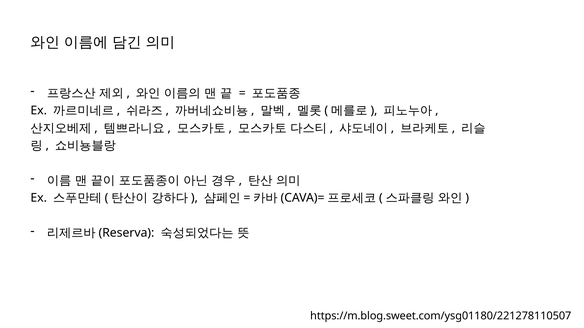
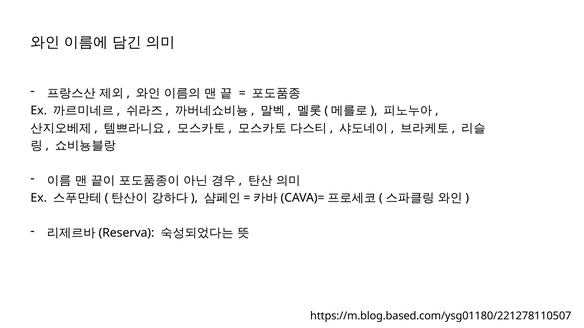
https://m.blog.sweet.com/ysg01180/221278110507: https://m.blog.sweet.com/ysg01180/221278110507 -> https://m.blog.based.com/ysg01180/221278110507
